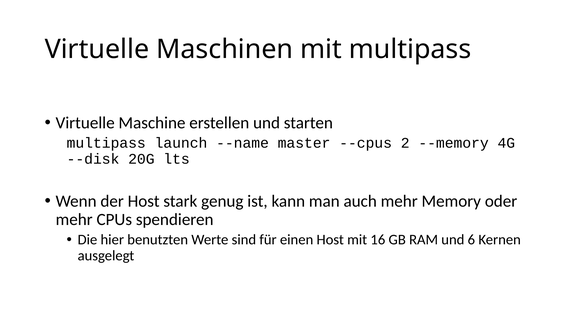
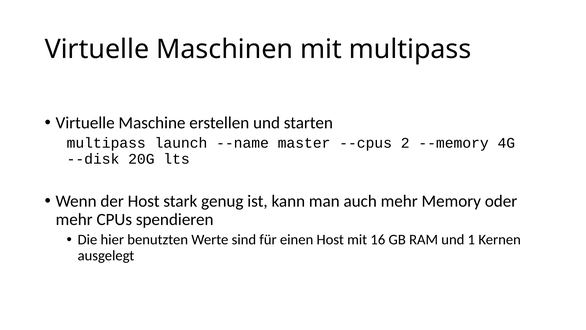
6: 6 -> 1
